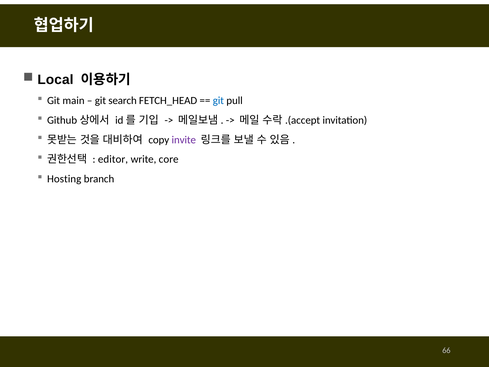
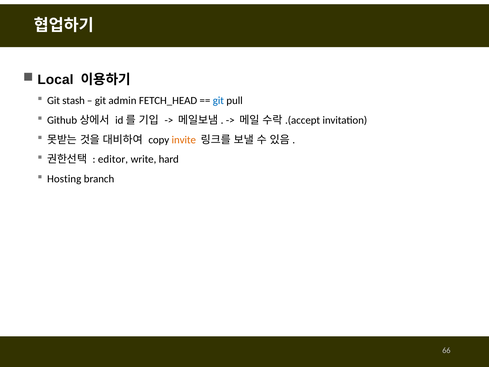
main: main -> stash
search: search -> admin
invite colour: purple -> orange
core: core -> hard
